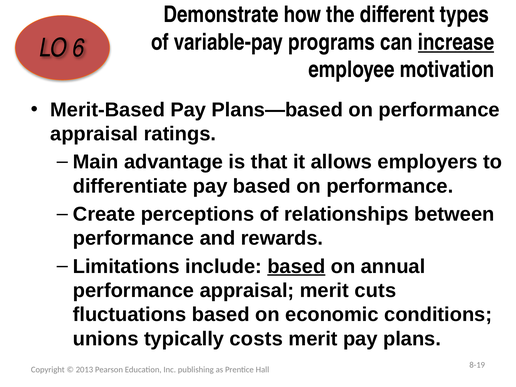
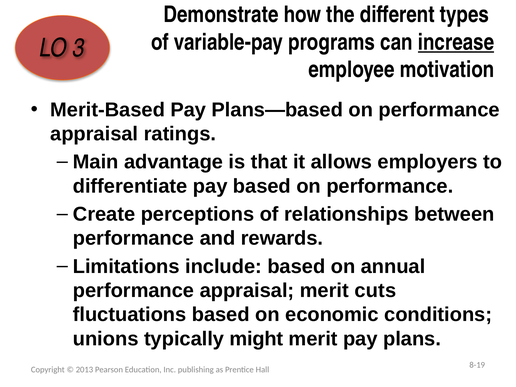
6: 6 -> 3
based at (296, 266) underline: present -> none
costs: costs -> might
